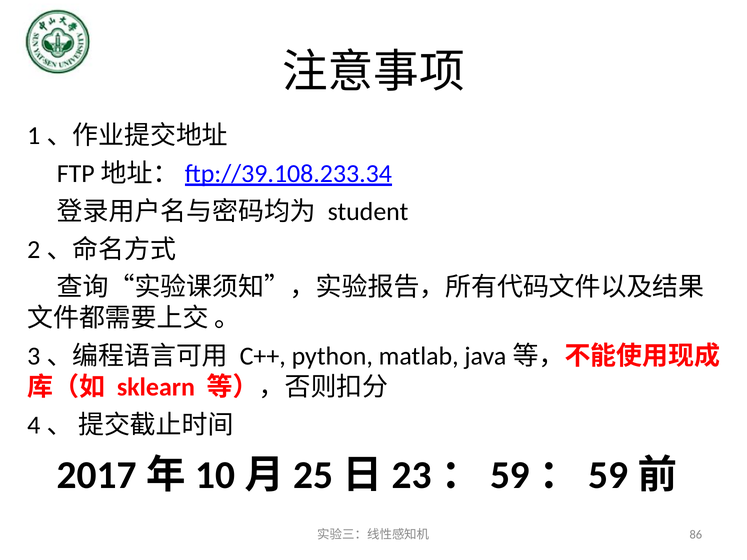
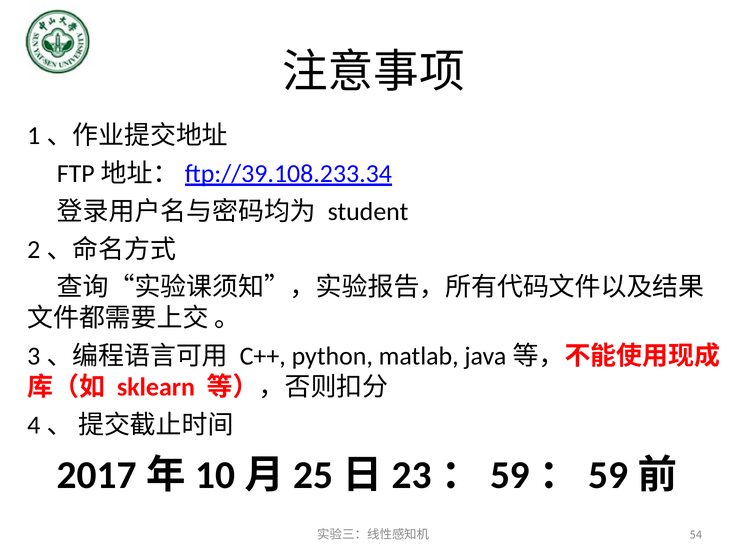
86: 86 -> 54
